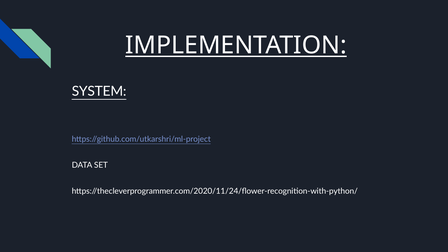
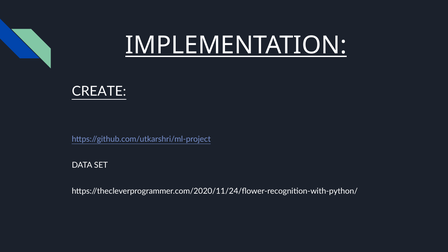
SYSTEM: SYSTEM -> CREATE
